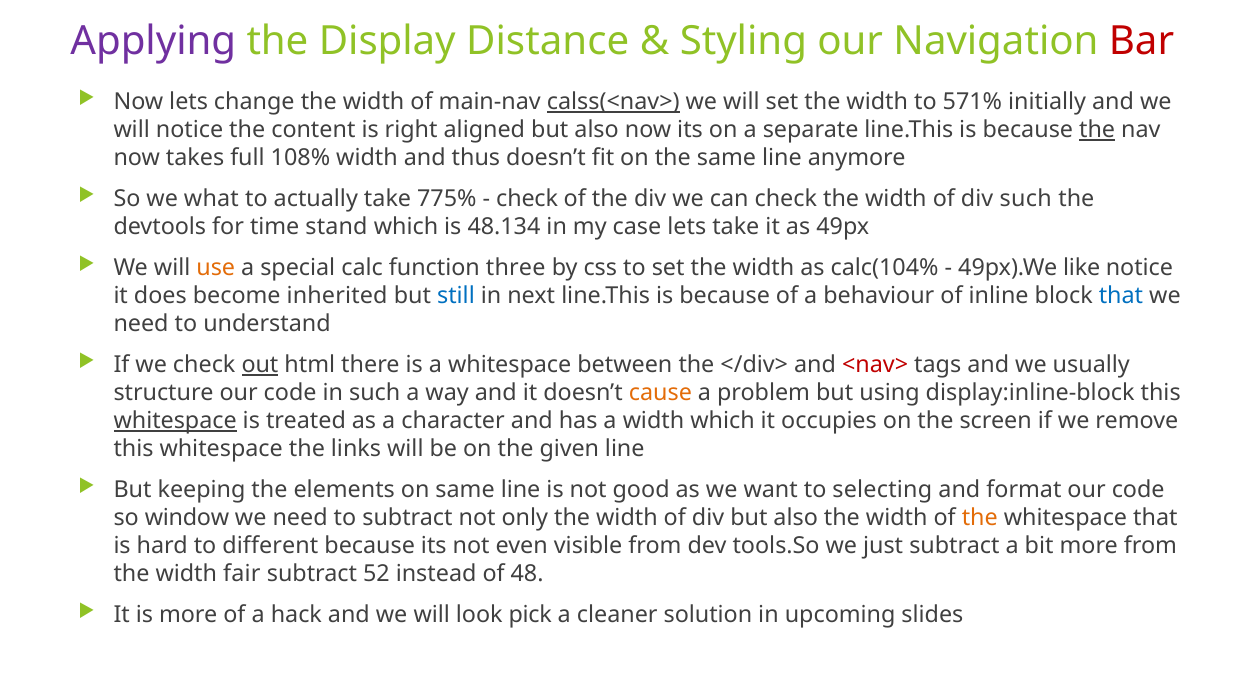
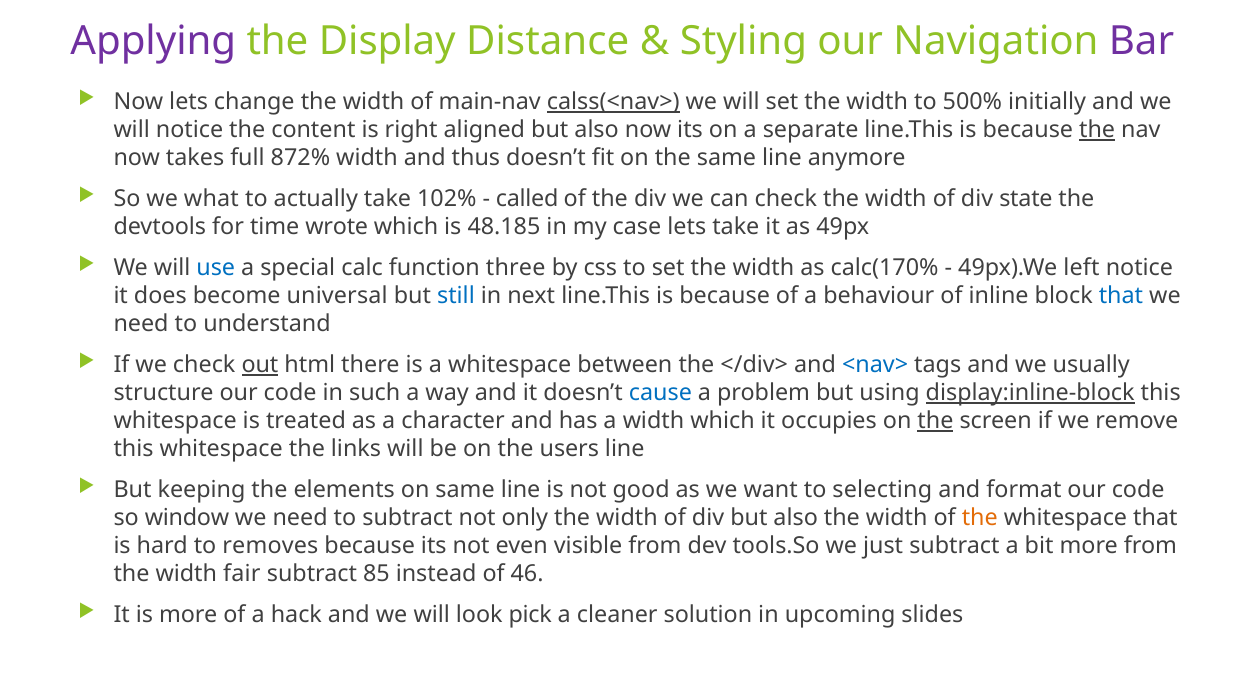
Bar colour: red -> purple
571%: 571% -> 500%
108%: 108% -> 872%
775%: 775% -> 102%
check at (527, 199): check -> called
div such: such -> state
stand: stand -> wrote
48.134: 48.134 -> 48.185
use colour: orange -> blue
calc(104%: calc(104% -> calc(170%
like: like -> left
inherited: inherited -> universal
<nav> colour: red -> blue
cause colour: orange -> blue
display:inline-block underline: none -> present
whitespace at (175, 421) underline: present -> none
the at (935, 421) underline: none -> present
given: given -> users
different: different -> removes
52: 52 -> 85
48: 48 -> 46
